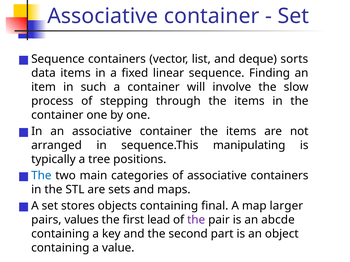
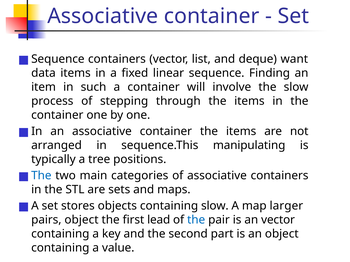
sorts: sorts -> want
containing final: final -> slow
pairs values: values -> object
the at (196, 220) colour: purple -> blue
an abcde: abcde -> vector
